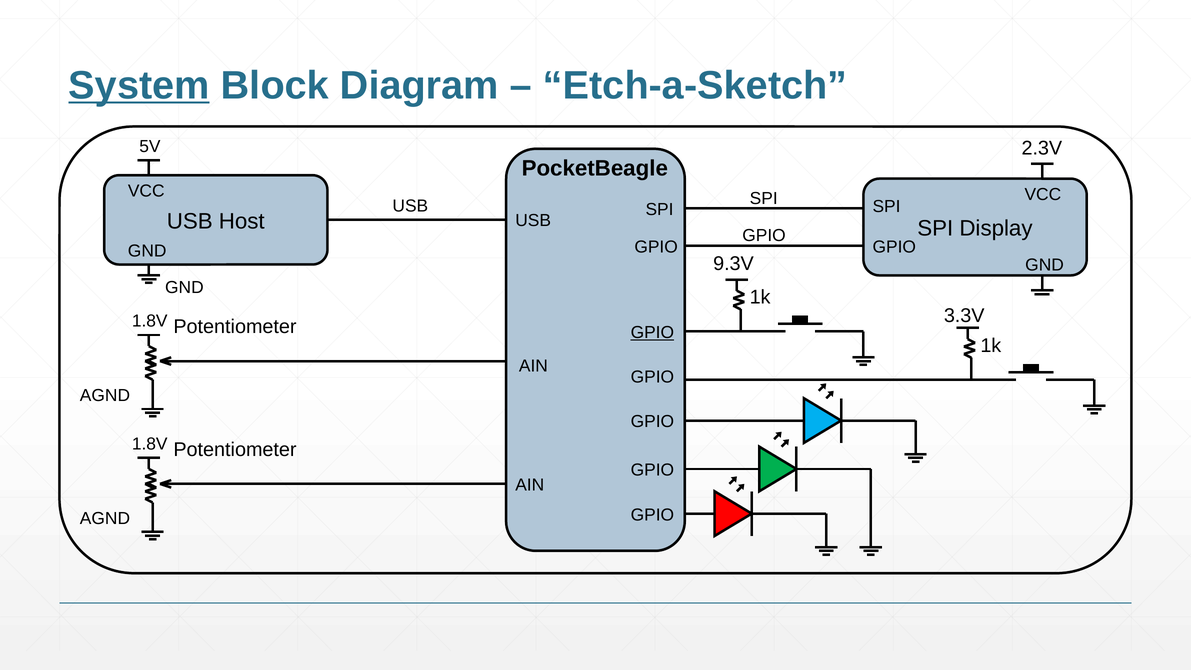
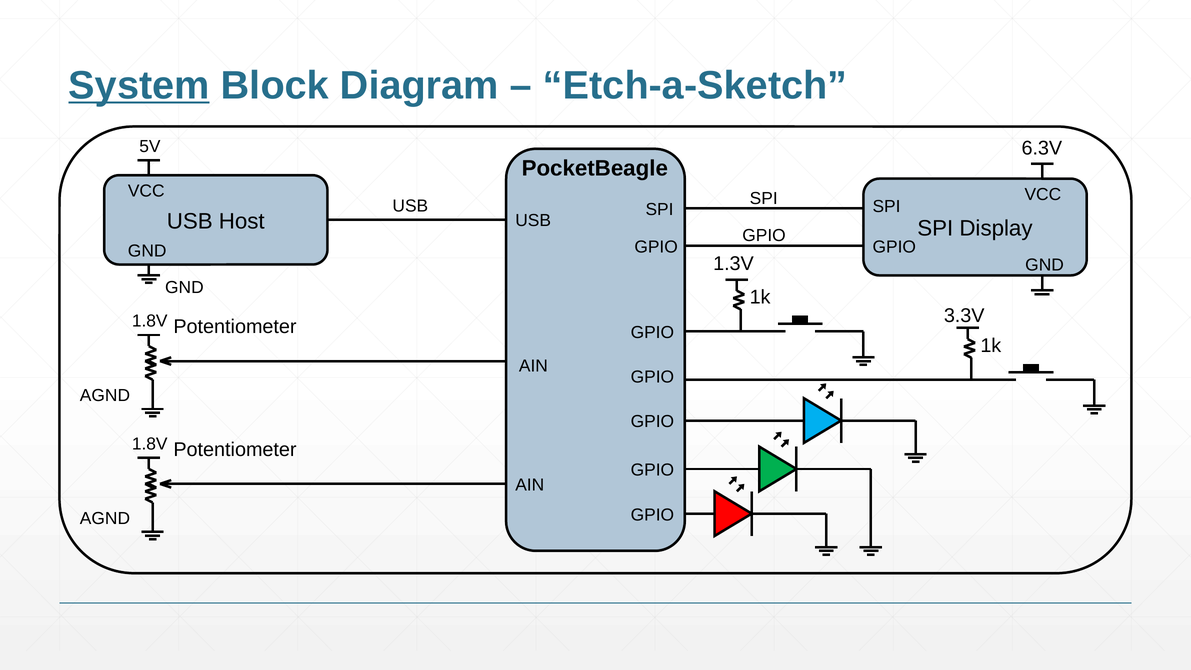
2.3V: 2.3V -> 6.3V
9.3V: 9.3V -> 1.3V
GPIO at (652, 332) underline: present -> none
